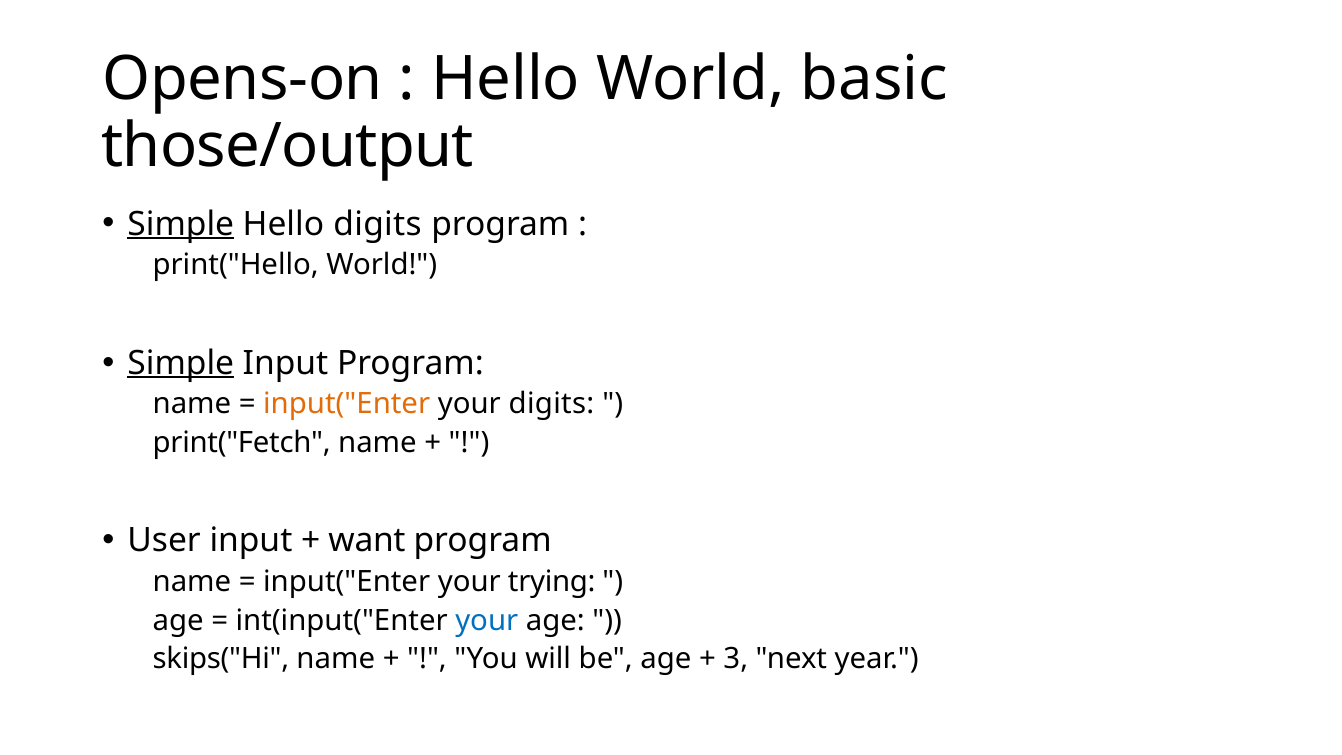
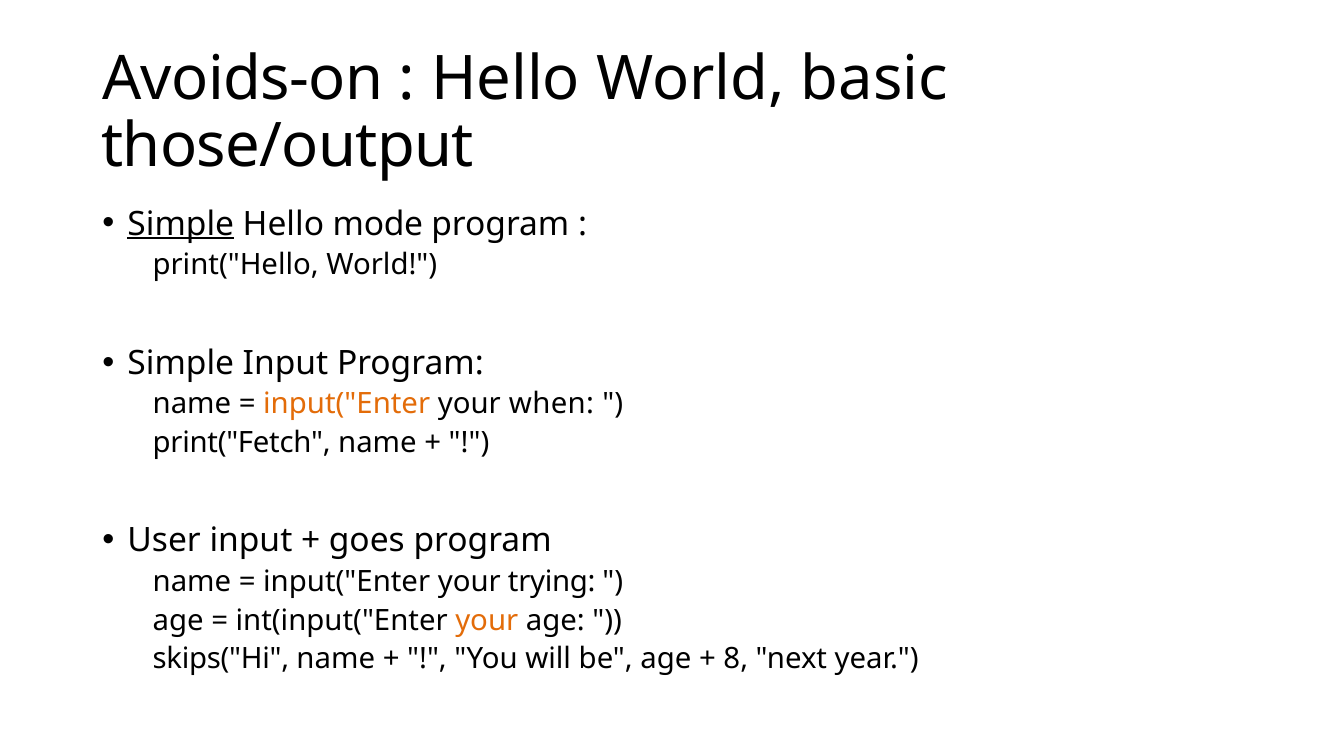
Opens-on: Opens-on -> Avoids-on
Hello digits: digits -> mode
Simple at (181, 363) underline: present -> none
your digits: digits -> when
want: want -> goes
your at (487, 620) colour: blue -> orange
3: 3 -> 8
